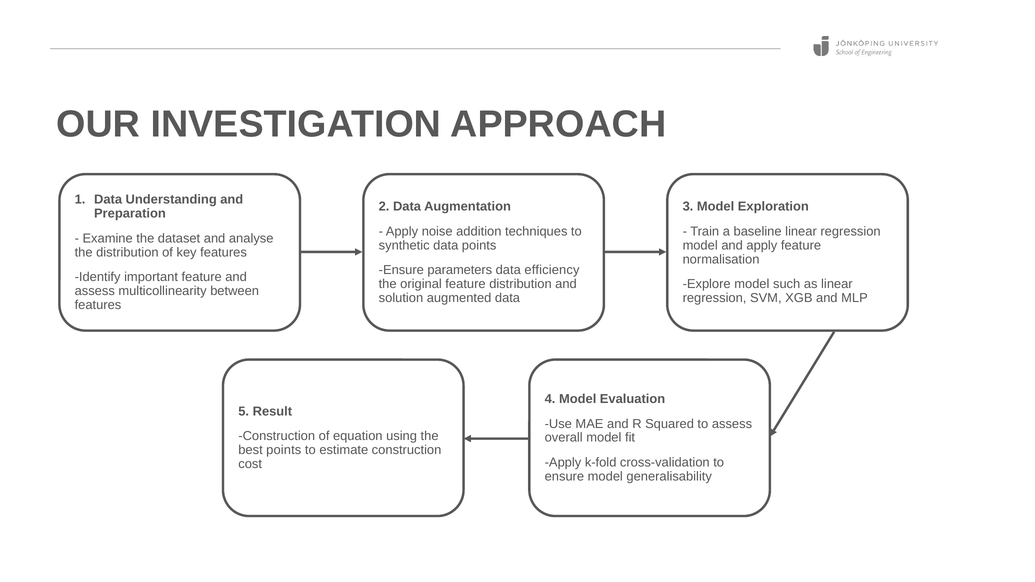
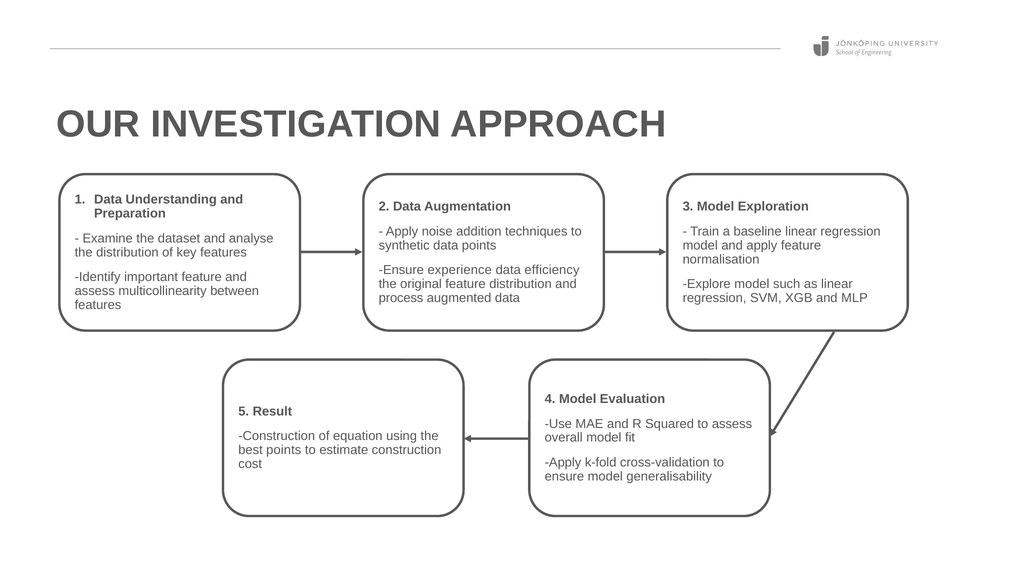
parameters: parameters -> experience
solution: solution -> process
